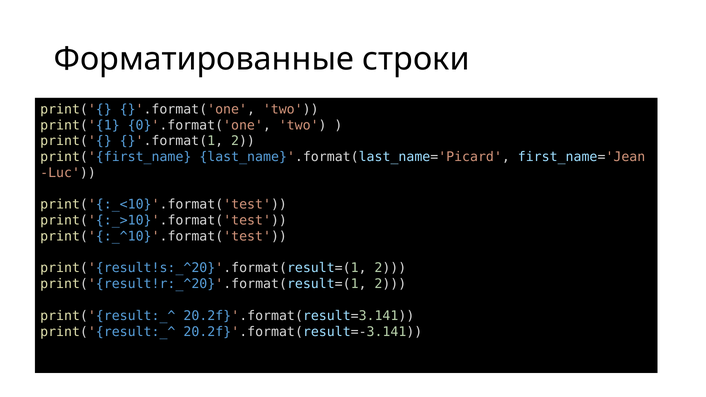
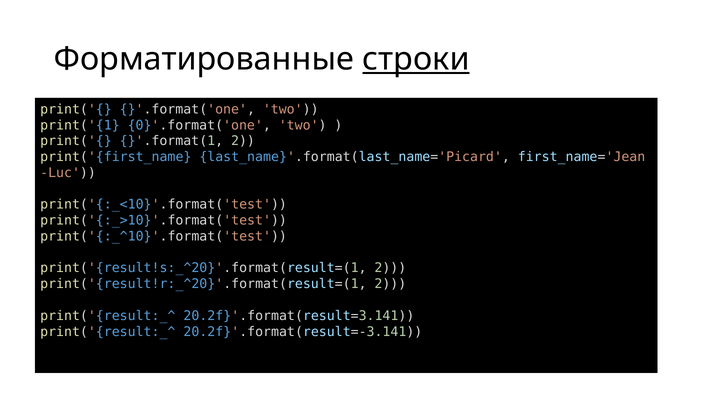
строки underline: none -> present
